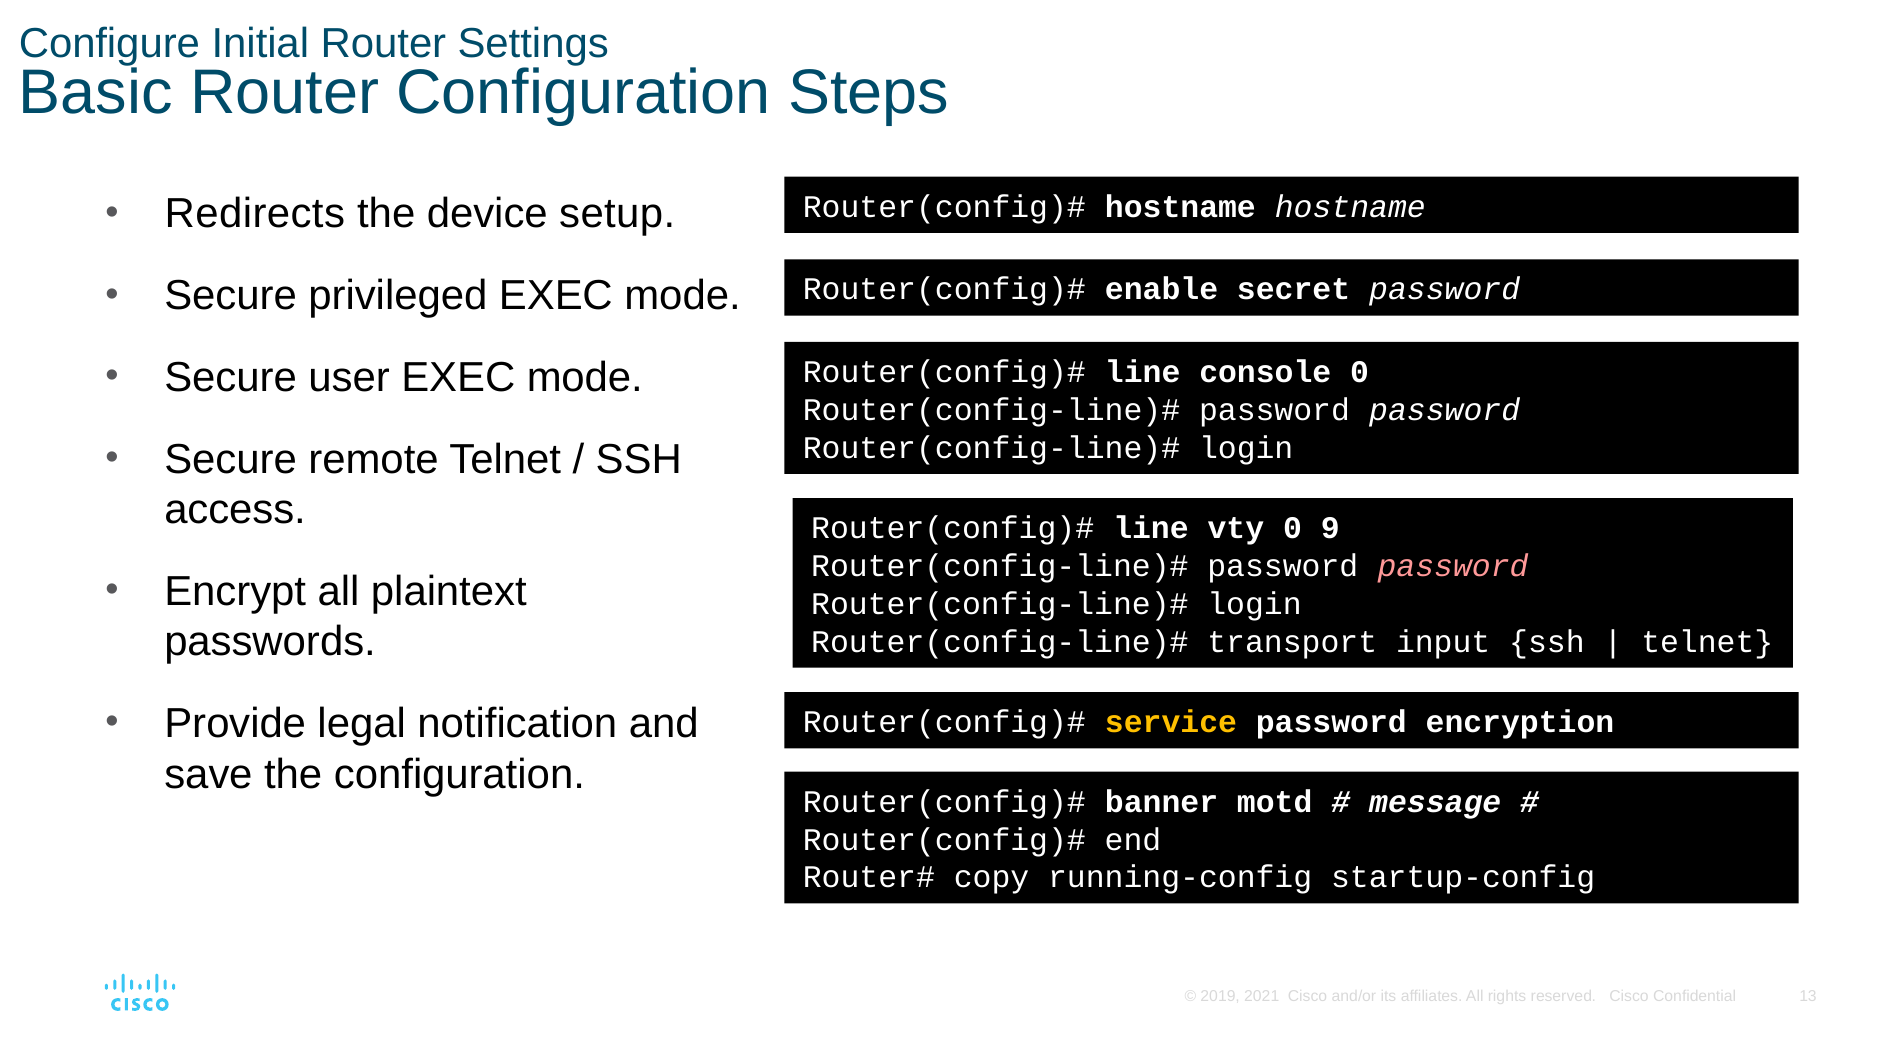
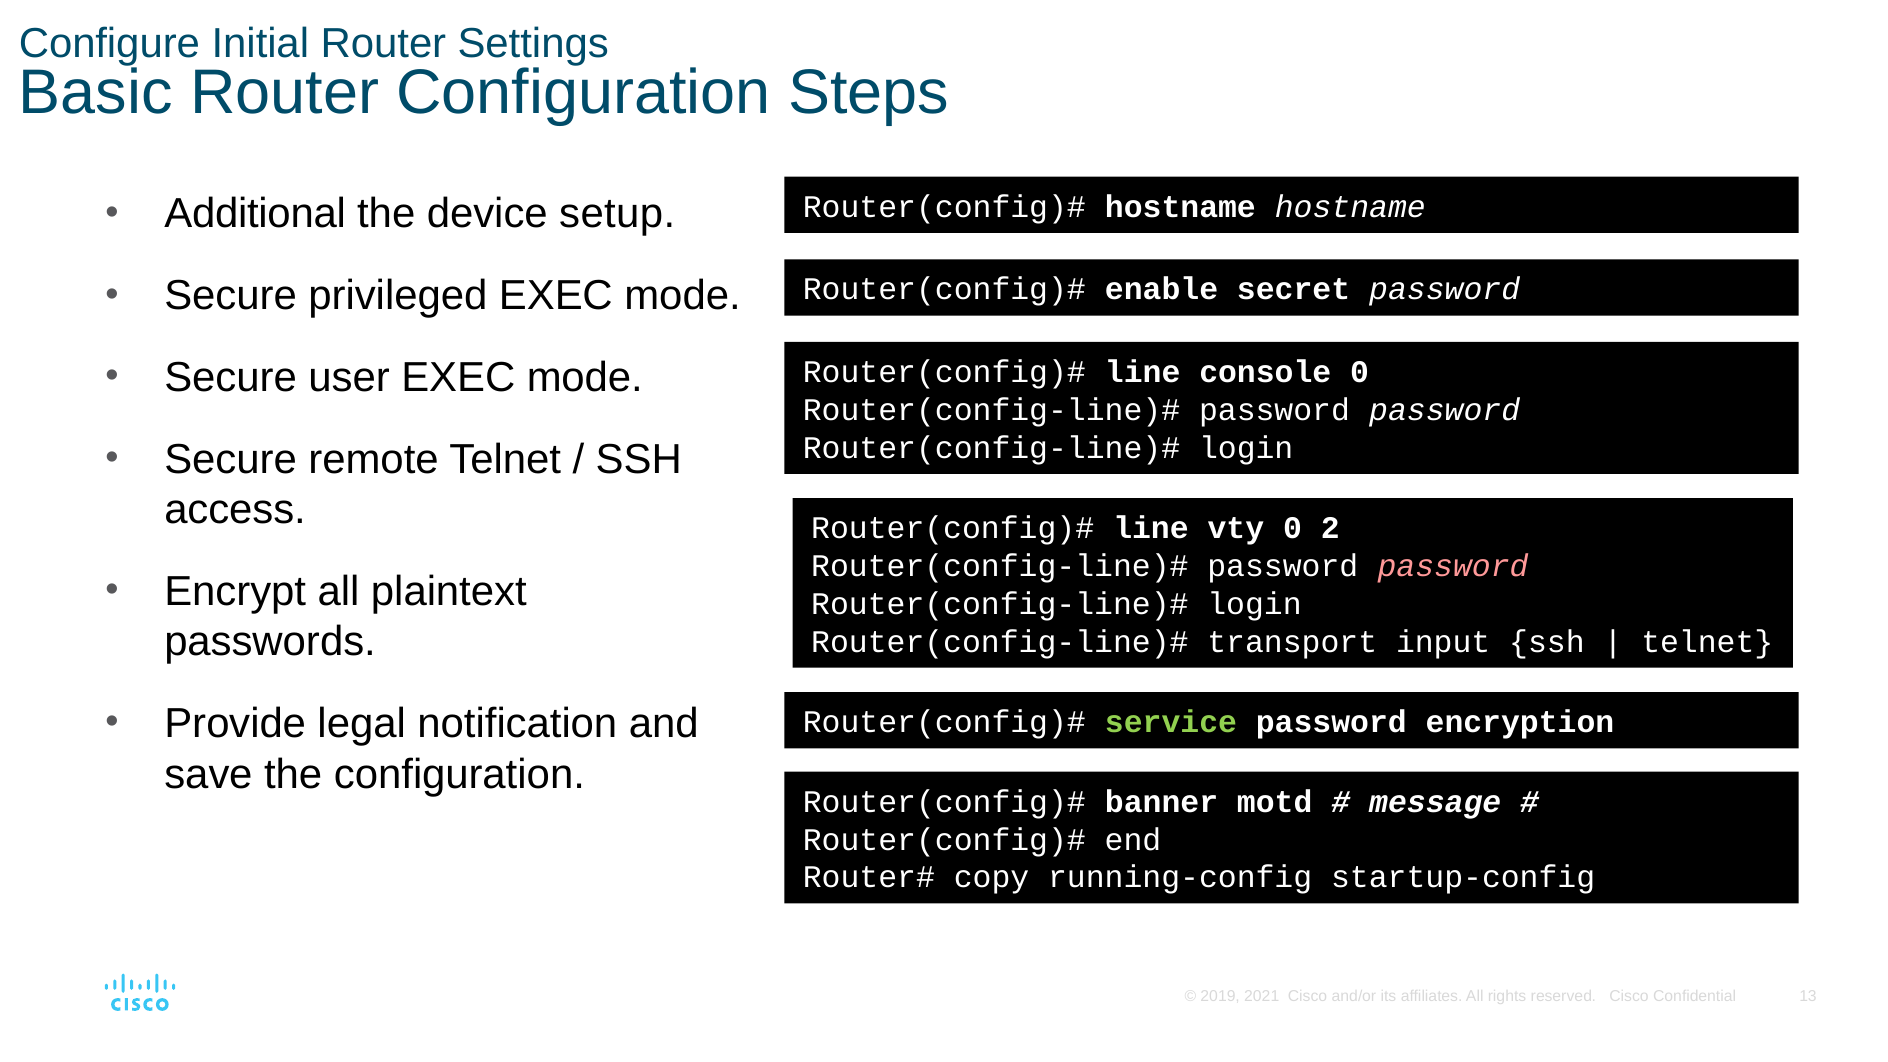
Redirects: Redirects -> Additional
9: 9 -> 2
service colour: yellow -> light green
